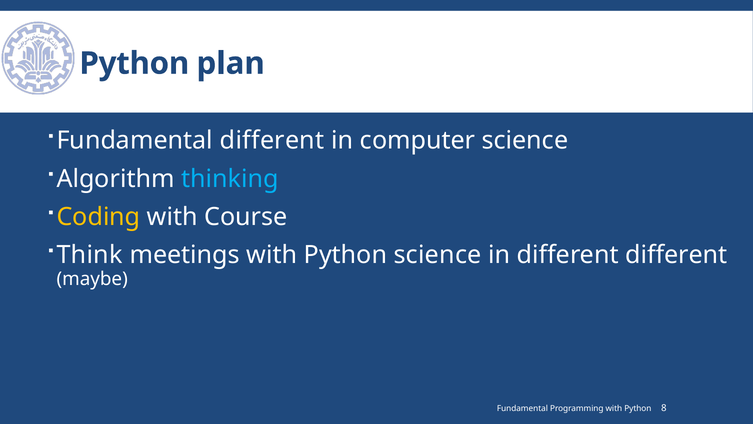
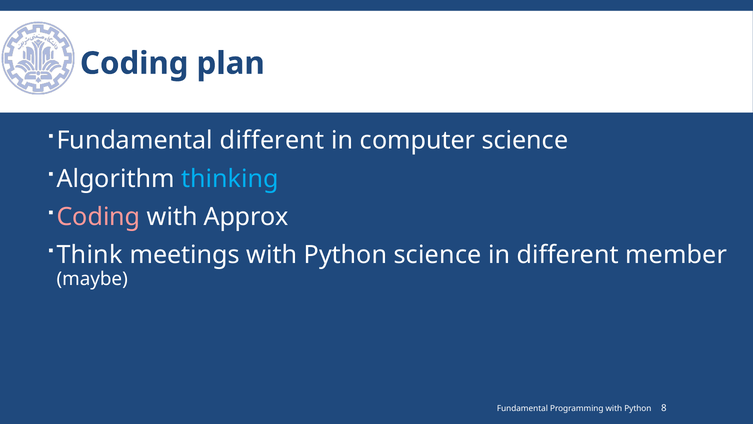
Python at (134, 63): Python -> Coding
Coding at (98, 217) colour: yellow -> pink
Course: Course -> Approx
different different: different -> member
